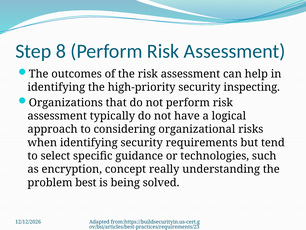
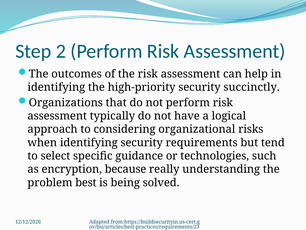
8: 8 -> 2
inspecting: inspecting -> succinctly
concept: concept -> because
